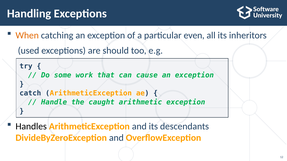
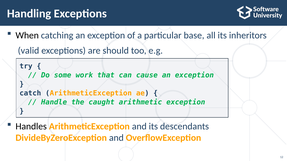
When colour: orange -> black
even: even -> base
used: used -> valid
